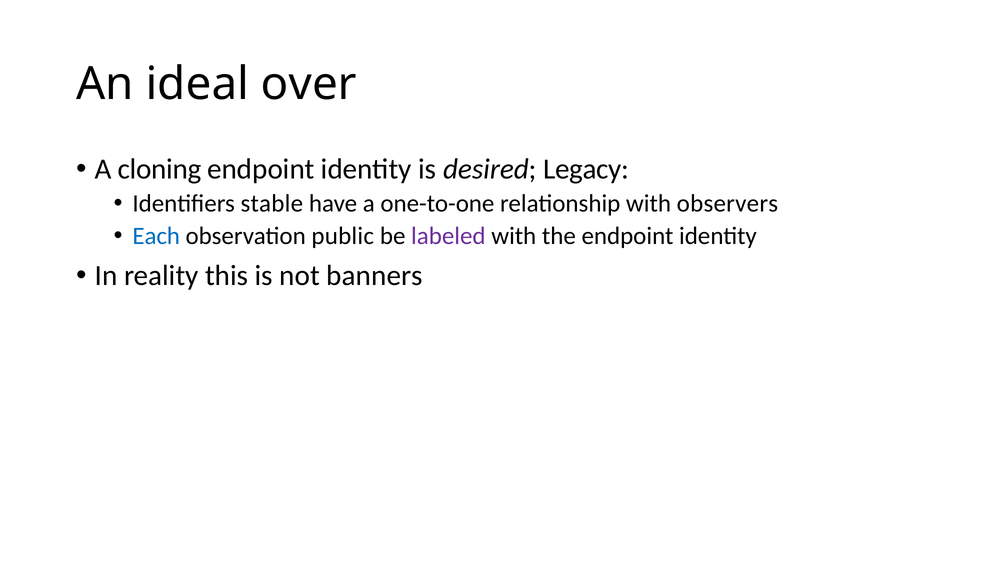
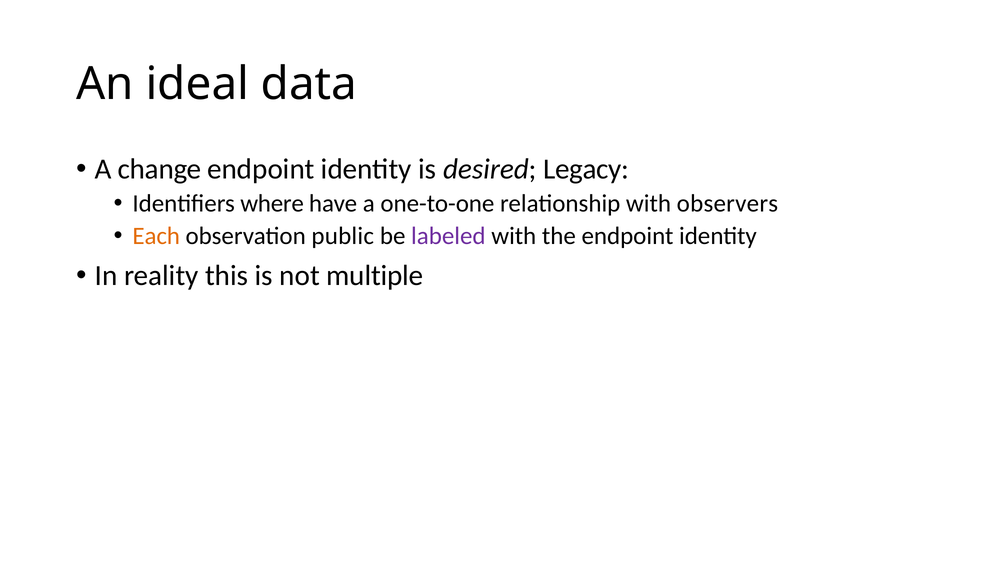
over: over -> data
cloning: cloning -> change
stable: stable -> where
Each colour: blue -> orange
banners: banners -> multiple
